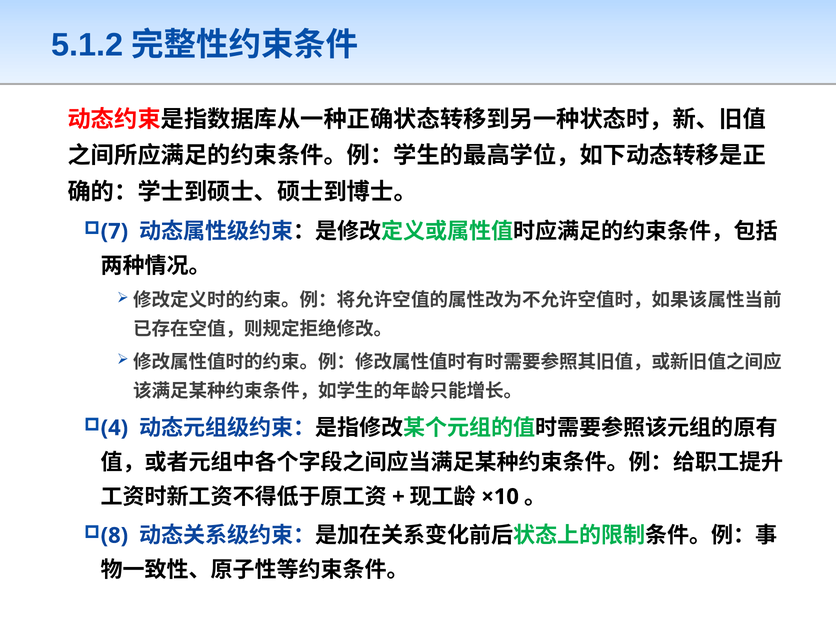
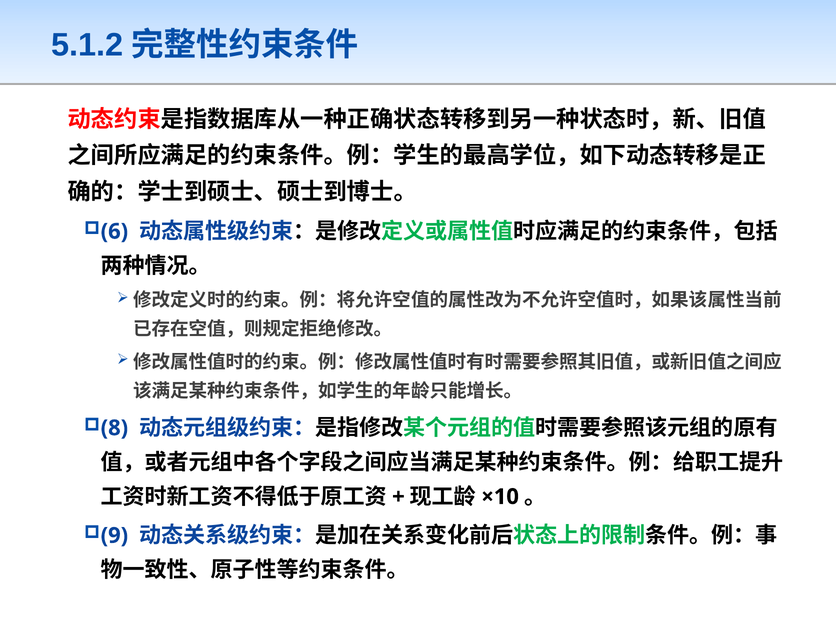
7: 7 -> 6
4: 4 -> 8
8: 8 -> 9
